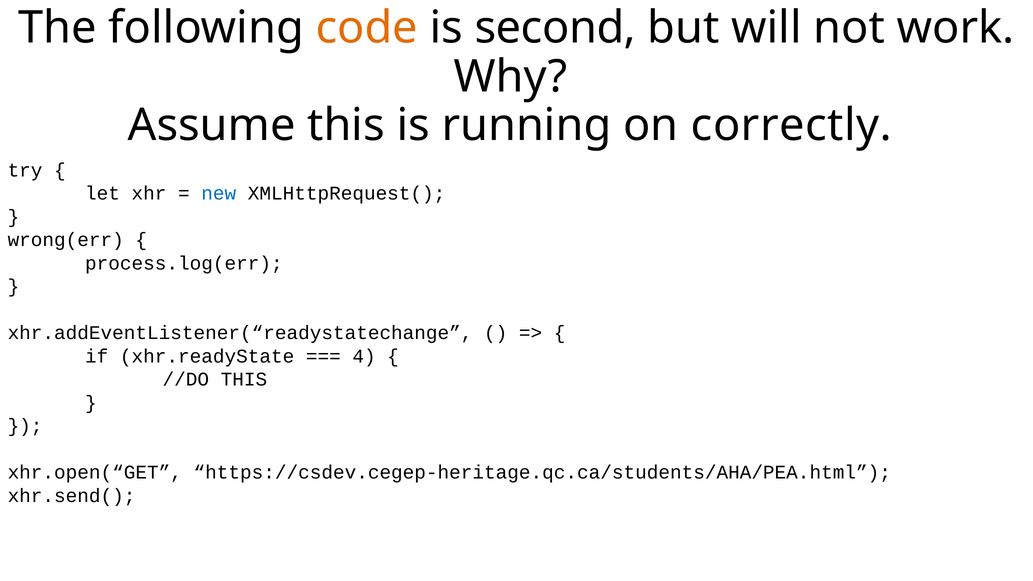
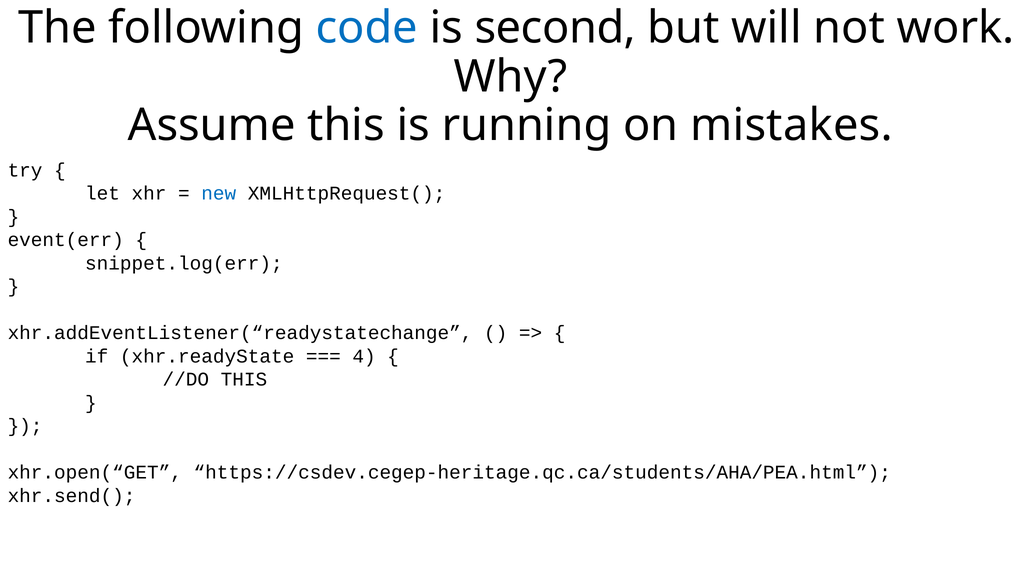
code colour: orange -> blue
correctly: correctly -> mistakes
wrong(err: wrong(err -> event(err
process.log(err: process.log(err -> snippet.log(err
